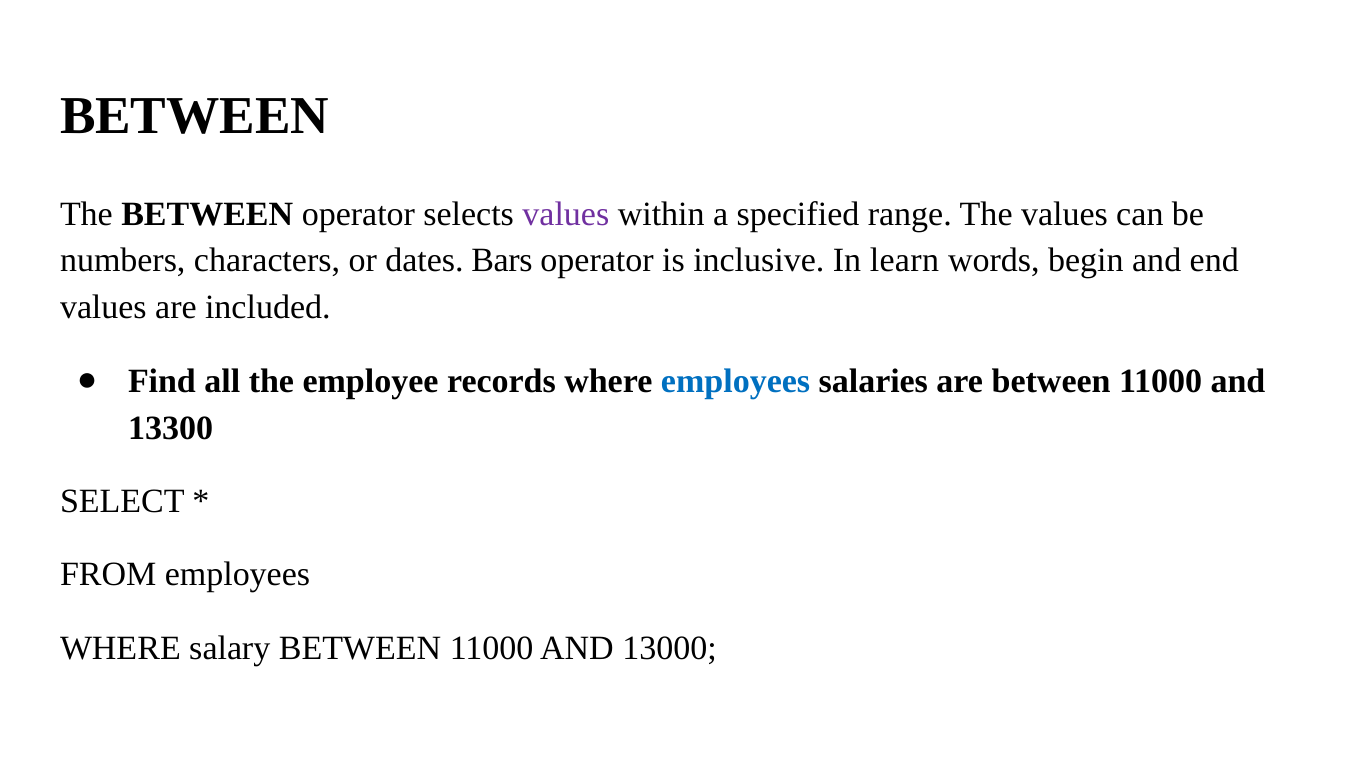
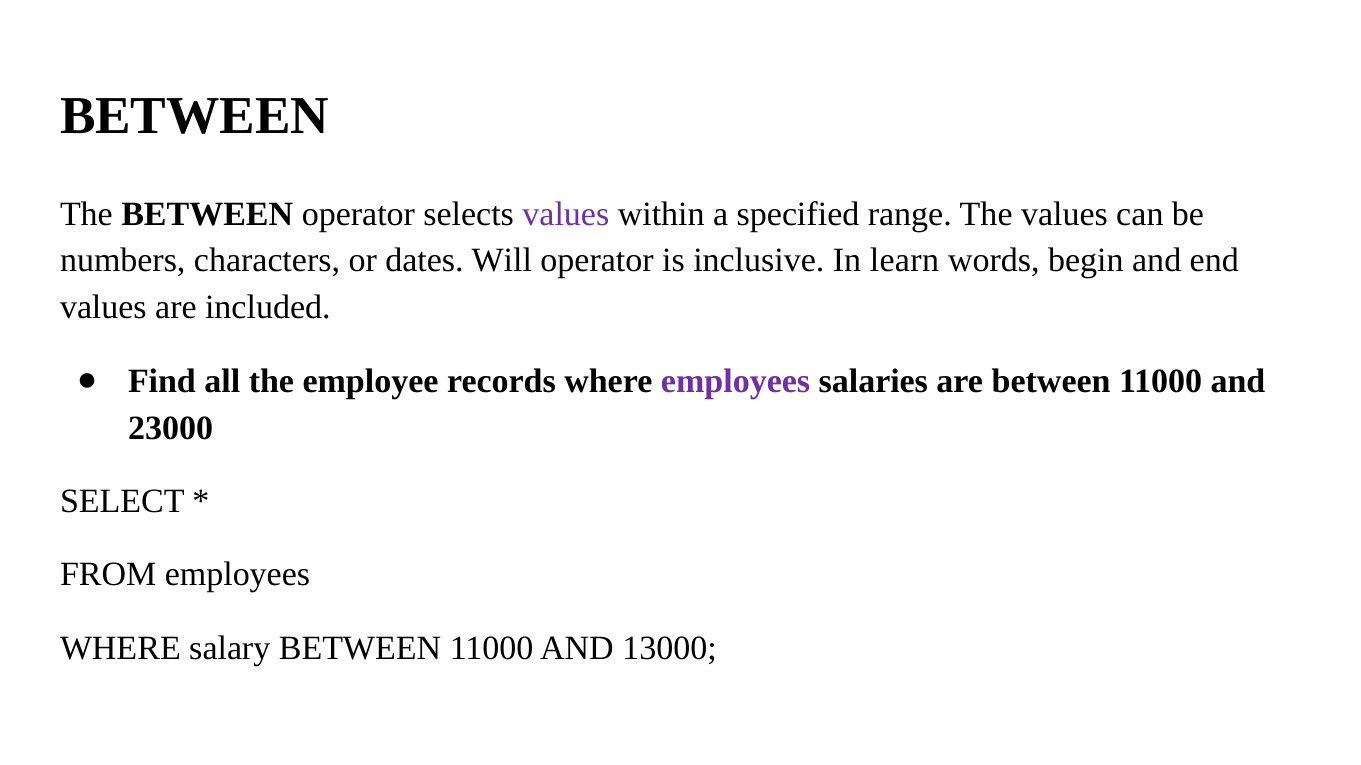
Bars: Bars -> Will
employees at (736, 381) colour: blue -> purple
13300: 13300 -> 23000
